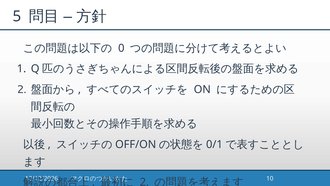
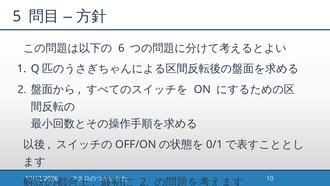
0: 0 -> 6
